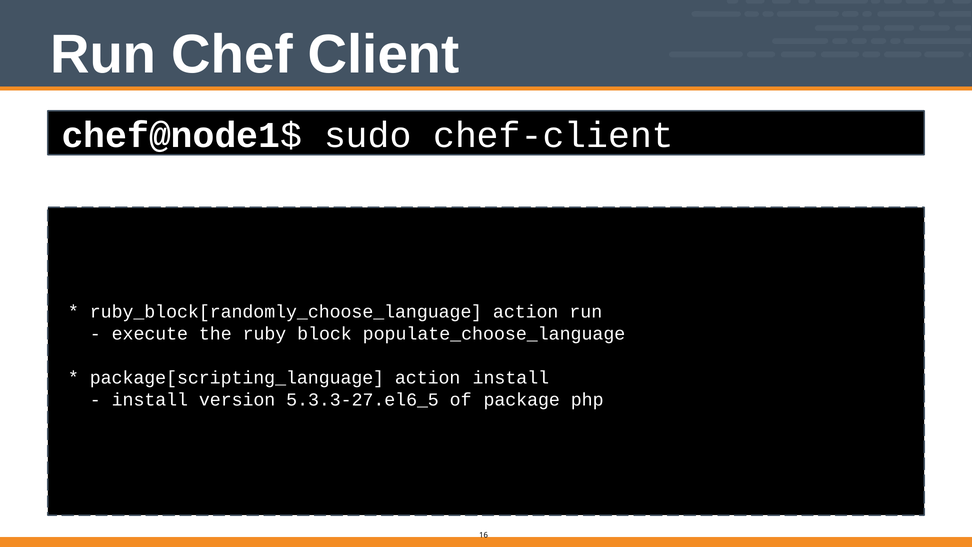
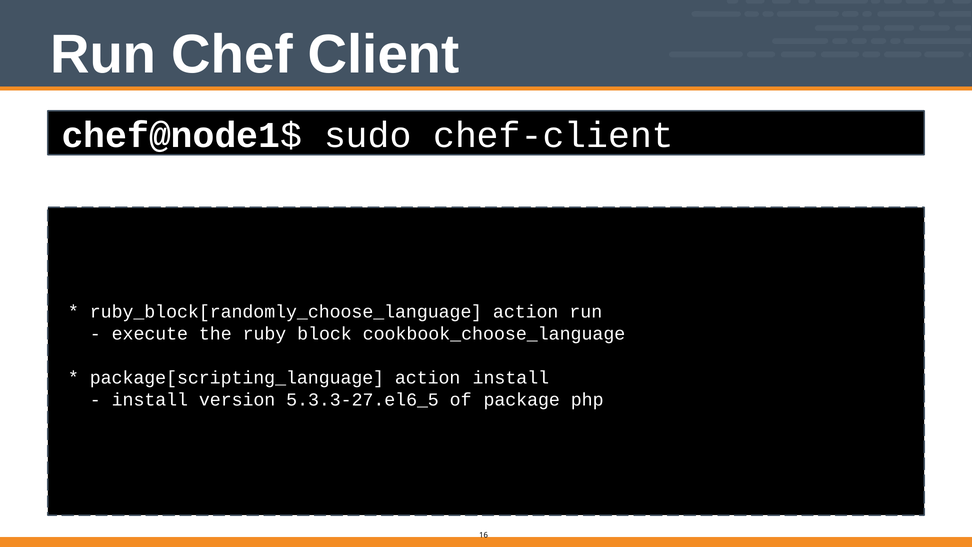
populate_choose_language: populate_choose_language -> cookbook_choose_language
